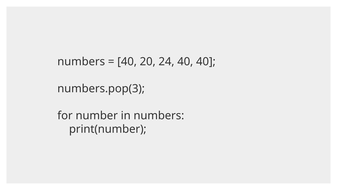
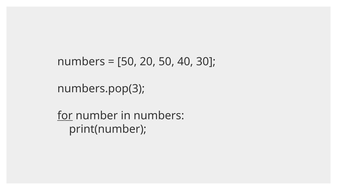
40 at (127, 61): 40 -> 50
20 24: 24 -> 50
40 40: 40 -> 30
for underline: none -> present
